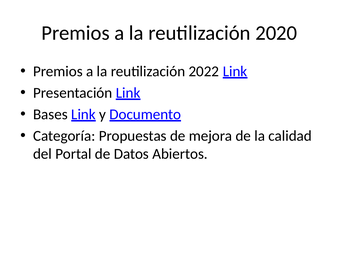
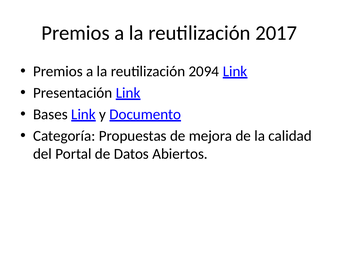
2020: 2020 -> 2017
2022: 2022 -> 2094
